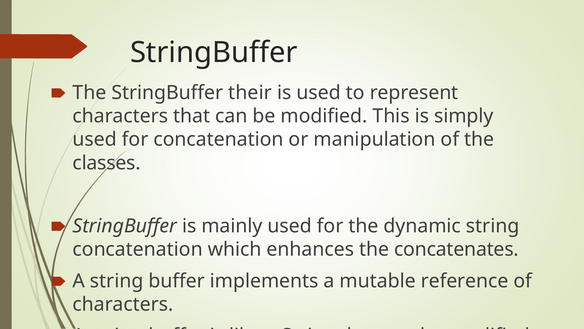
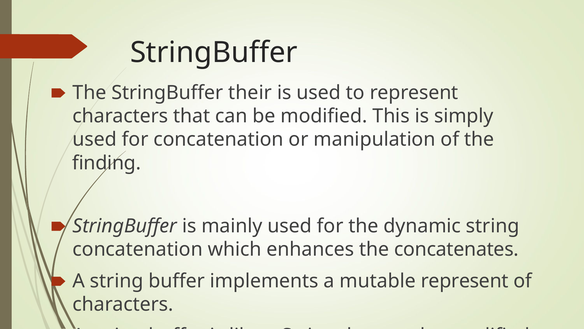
classes: classes -> finding
mutable reference: reference -> represent
